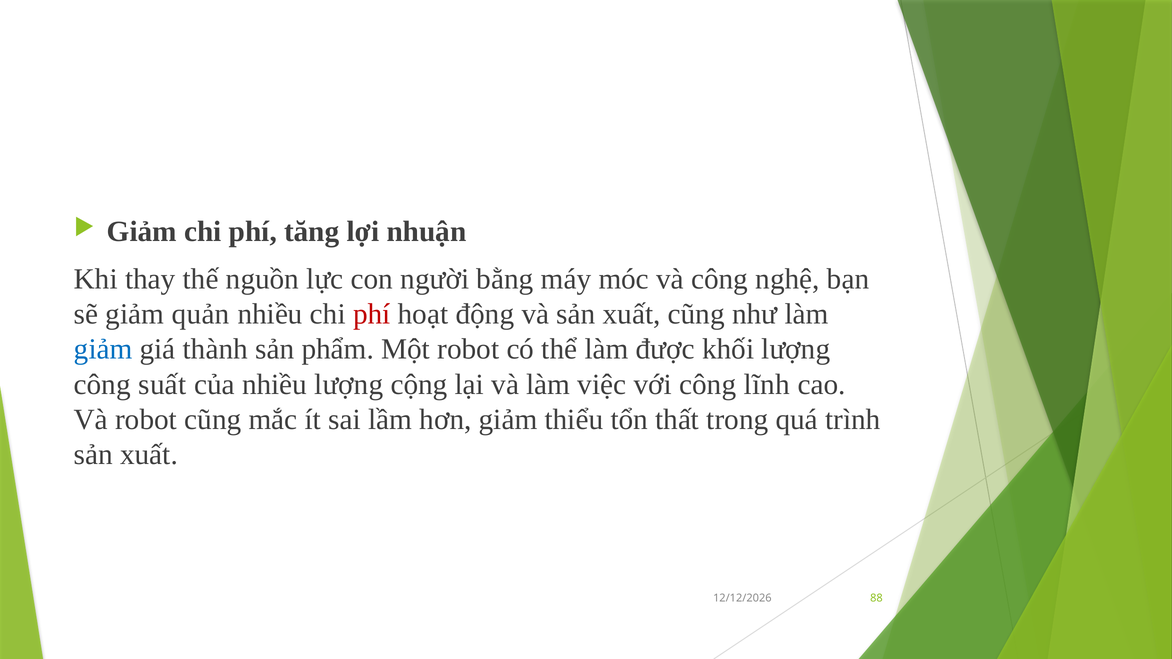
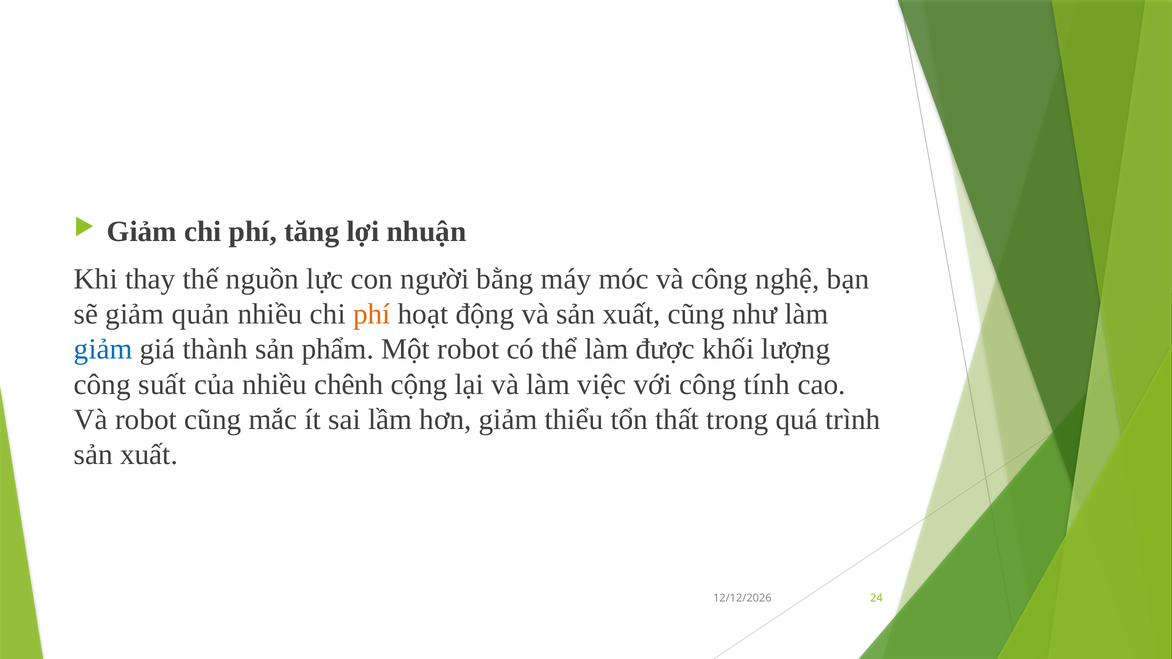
phí at (372, 314) colour: red -> orange
nhiều lượng: lượng -> chênh
lĩnh: lĩnh -> tính
88: 88 -> 24
